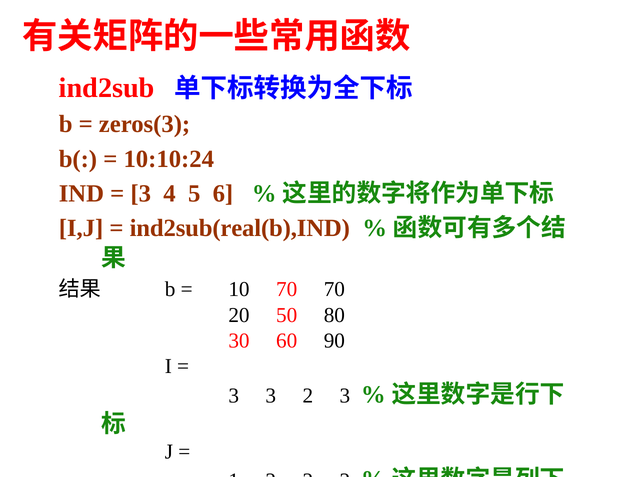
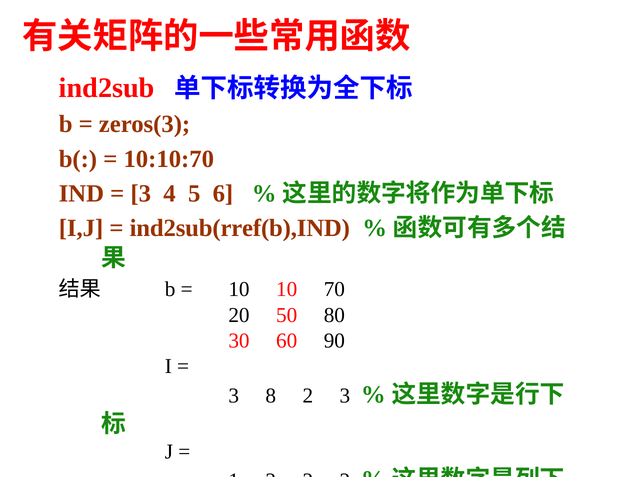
10:10:24: 10:10:24 -> 10:10:70
ind2sub(real(b),IND: ind2sub(real(b),IND -> ind2sub(rref(b),IND
10 70: 70 -> 10
3 3: 3 -> 8
